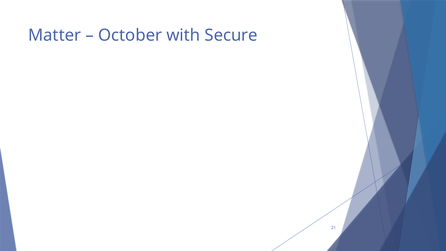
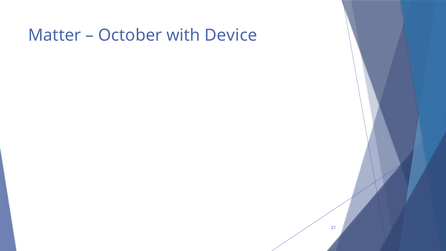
Secure: Secure -> Device
